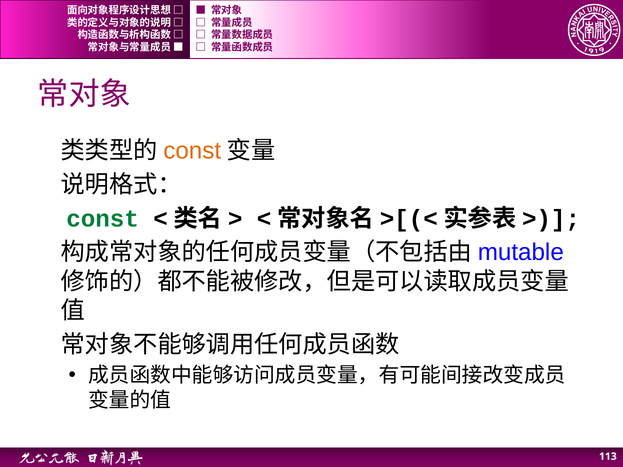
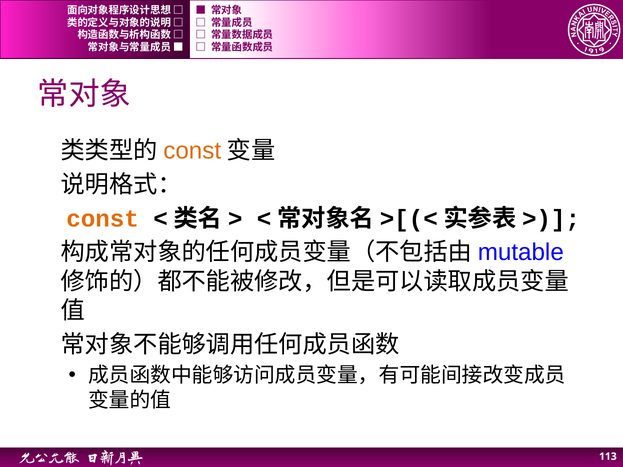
const at (103, 219) colour: green -> orange
